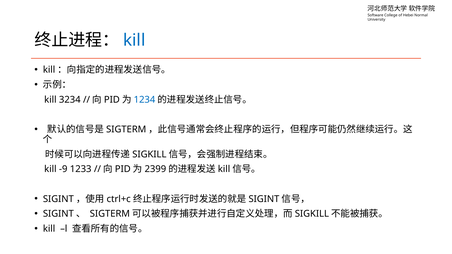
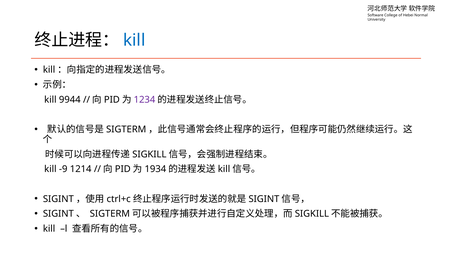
3234: 3234 -> 9944
1234 colour: blue -> purple
1233: 1233 -> 1214
2399: 2399 -> 1934
